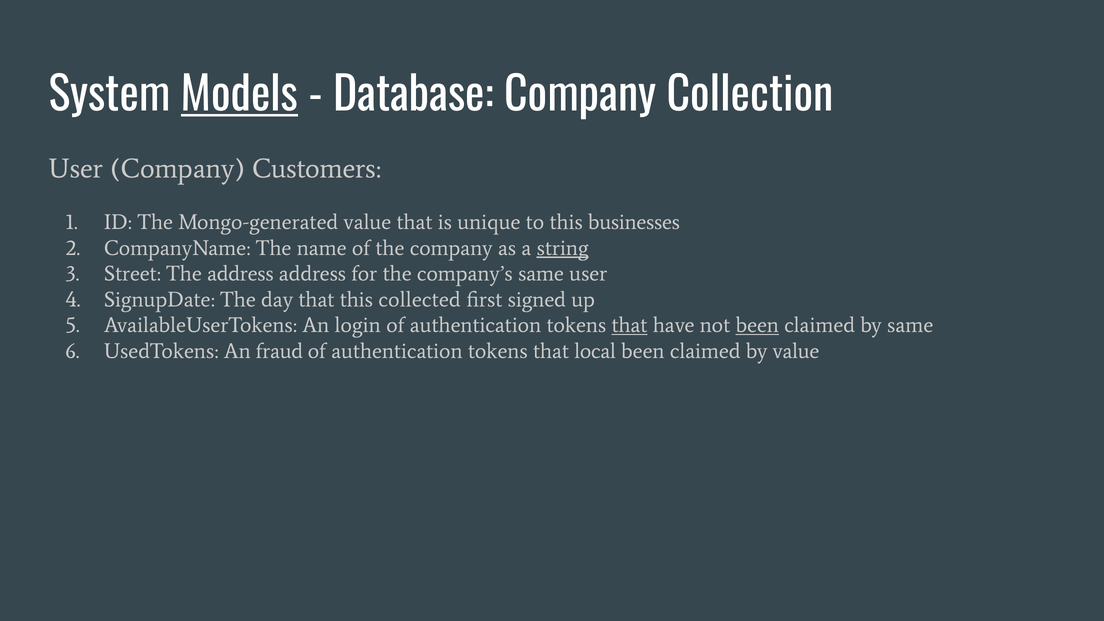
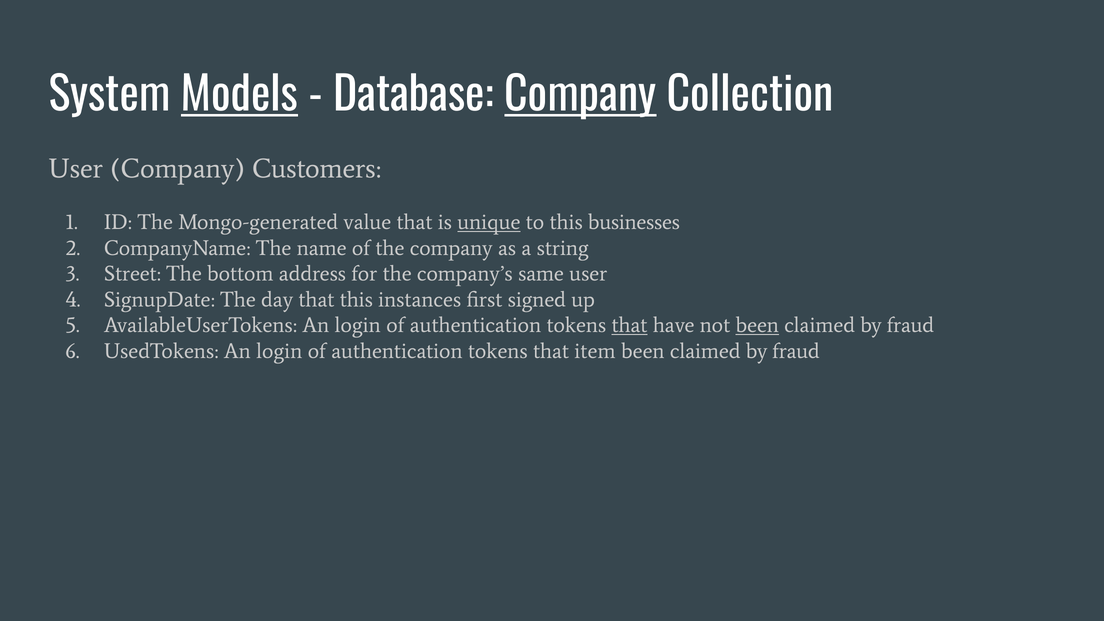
Company at (580, 96) underline: none -> present
unique underline: none -> present
string underline: present -> none
The address: address -> bottom
collected: collected -> instances
same at (910, 325): same -> fraud
UsedTokens An fraud: fraud -> login
local: local -> item
value at (796, 351): value -> fraud
